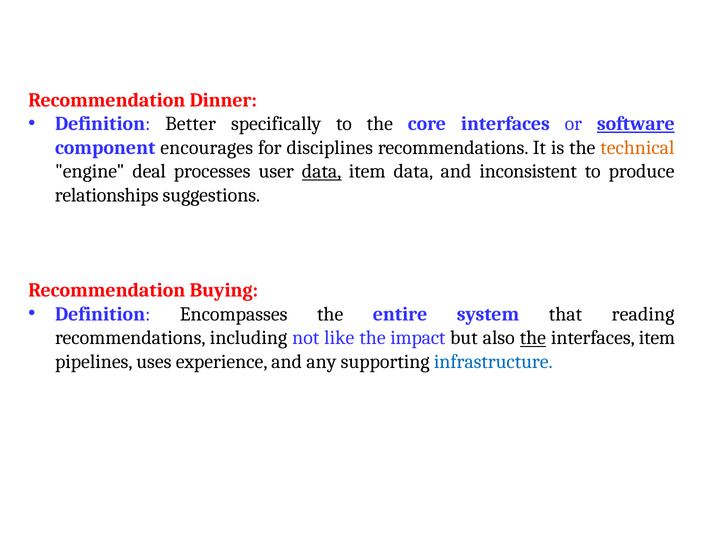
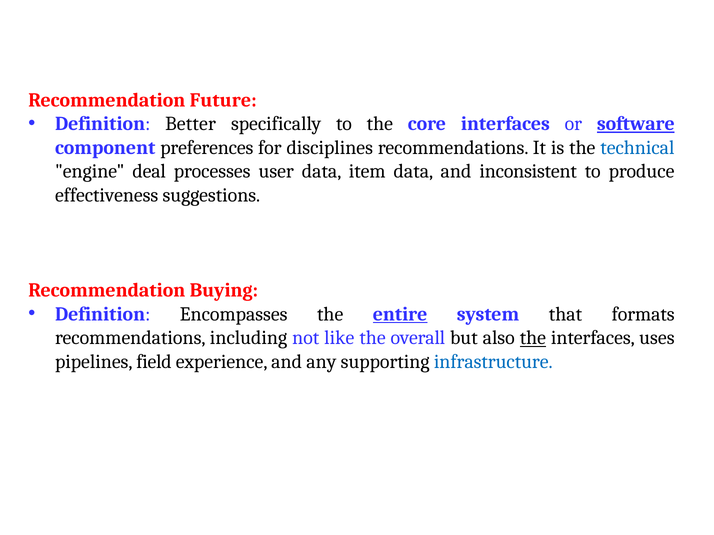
Dinner: Dinner -> Future
encourages: encourages -> preferences
technical colour: orange -> blue
data at (322, 172) underline: present -> none
relationships: relationships -> effectiveness
entire underline: none -> present
reading: reading -> formats
impact: impact -> overall
interfaces item: item -> uses
uses: uses -> field
